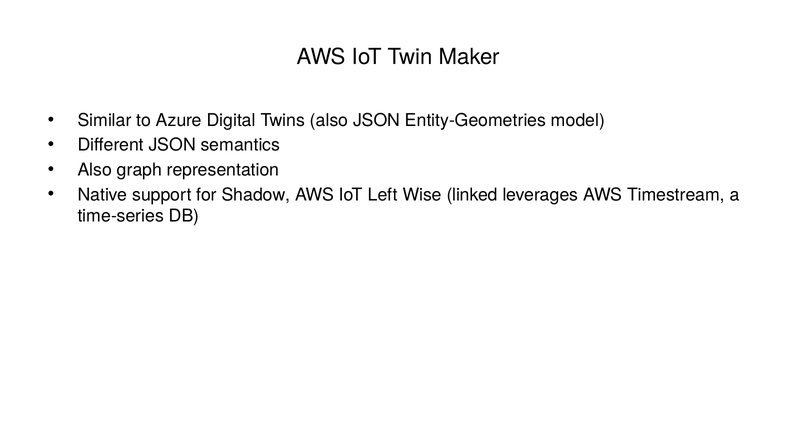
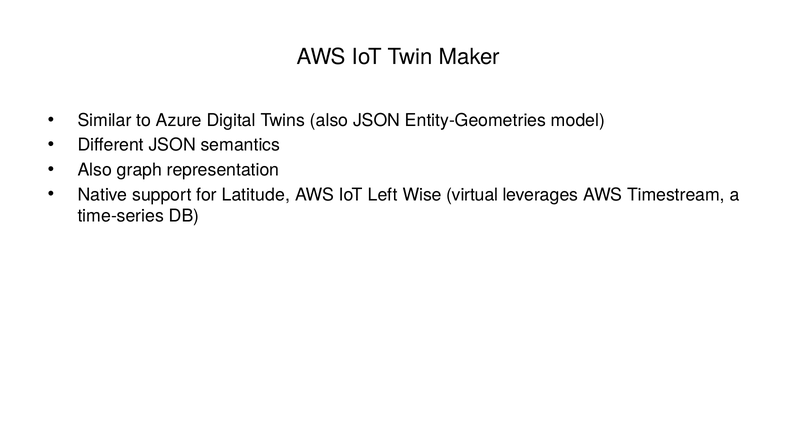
Shadow: Shadow -> Latitude
linked: linked -> virtual
